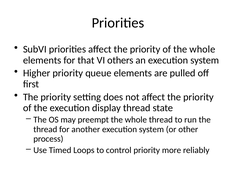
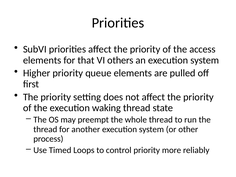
of the whole: whole -> access
display: display -> waking
